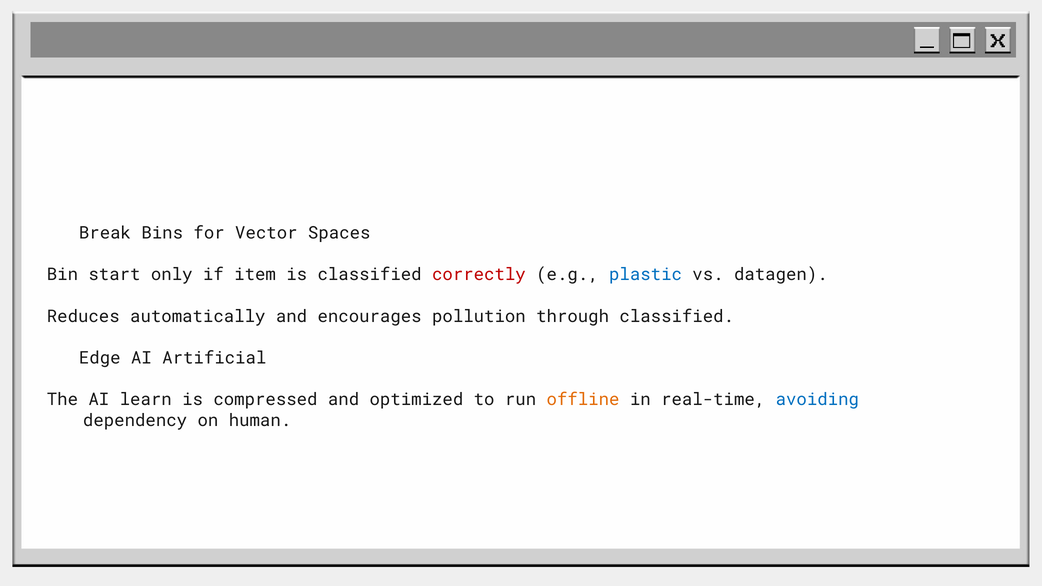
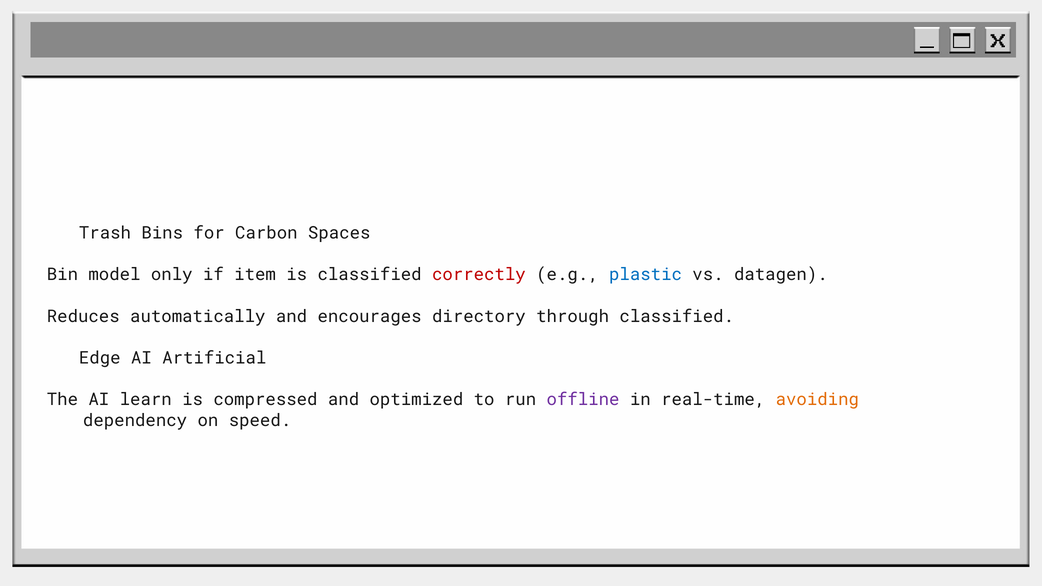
Break: Break -> Trash
Vector: Vector -> Carbon
start: start -> model
pollution: pollution -> directory
offline colour: orange -> purple
avoiding colour: blue -> orange
human: human -> speed
